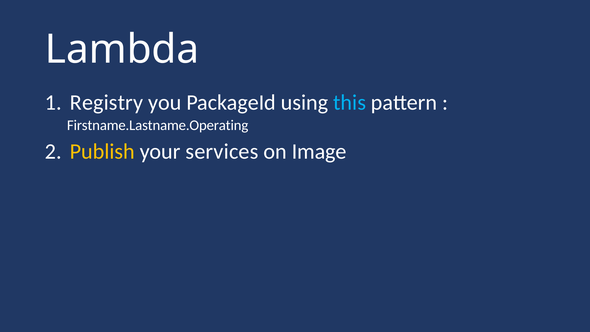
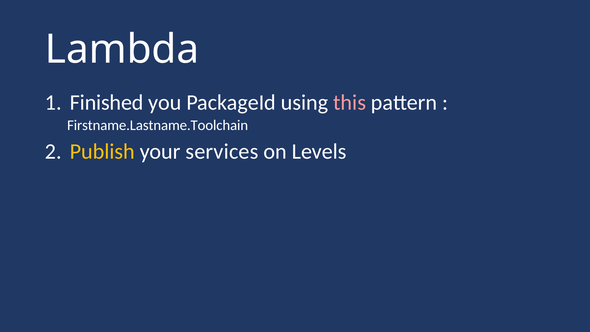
Registry: Registry -> Finished
this colour: light blue -> pink
Firstname.Lastname.Operating: Firstname.Lastname.Operating -> Firstname.Lastname.Toolchain
Image: Image -> Levels
